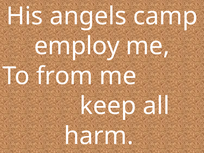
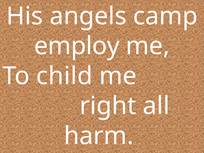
from: from -> child
keep: keep -> right
